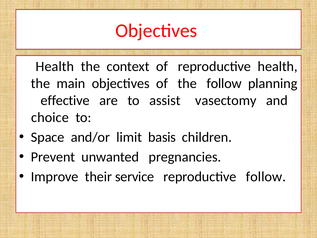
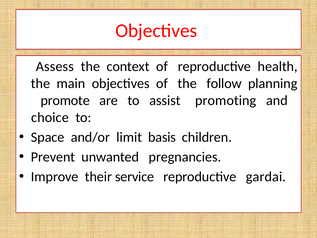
Health at (55, 67): Health -> Assess
effective: effective -> promote
vasectomy: vasectomy -> promoting
reproductive follow: follow -> gardai
